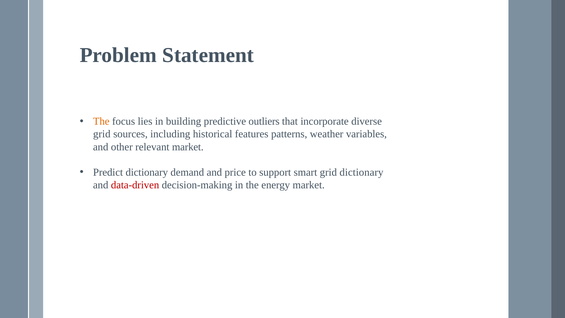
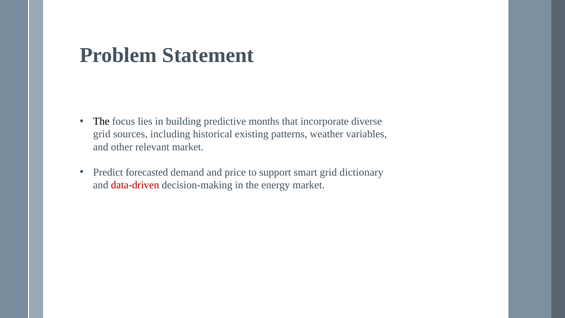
The at (101, 121) colour: orange -> black
outliers: outliers -> months
features: features -> existing
Predict dictionary: dictionary -> forecasted
